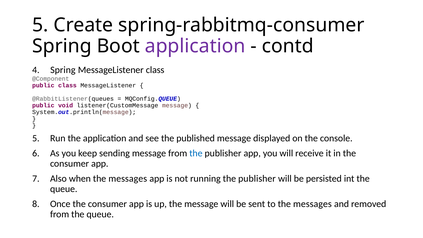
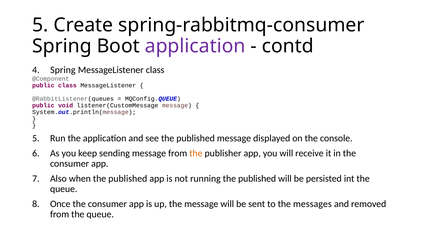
the at (196, 153) colour: blue -> orange
when the messages: messages -> published
running the publisher: publisher -> published
